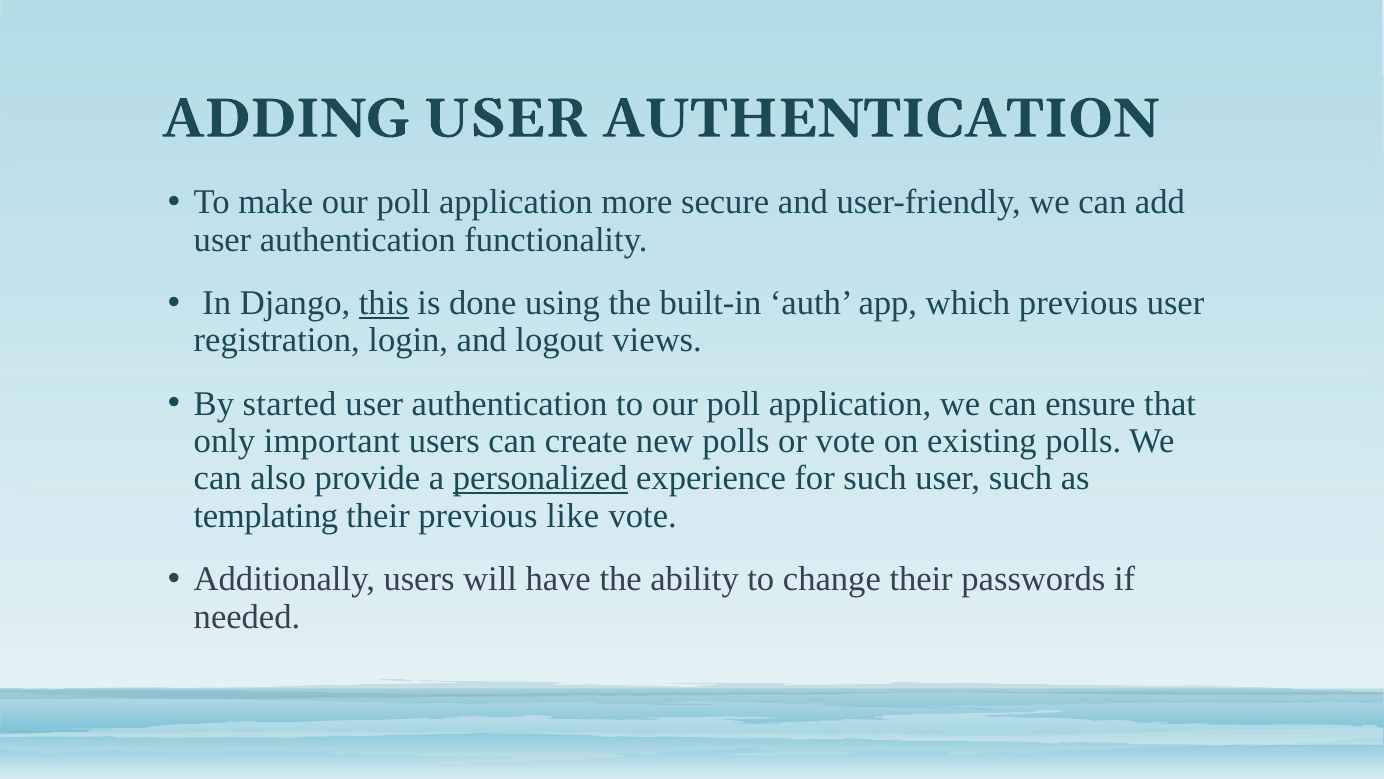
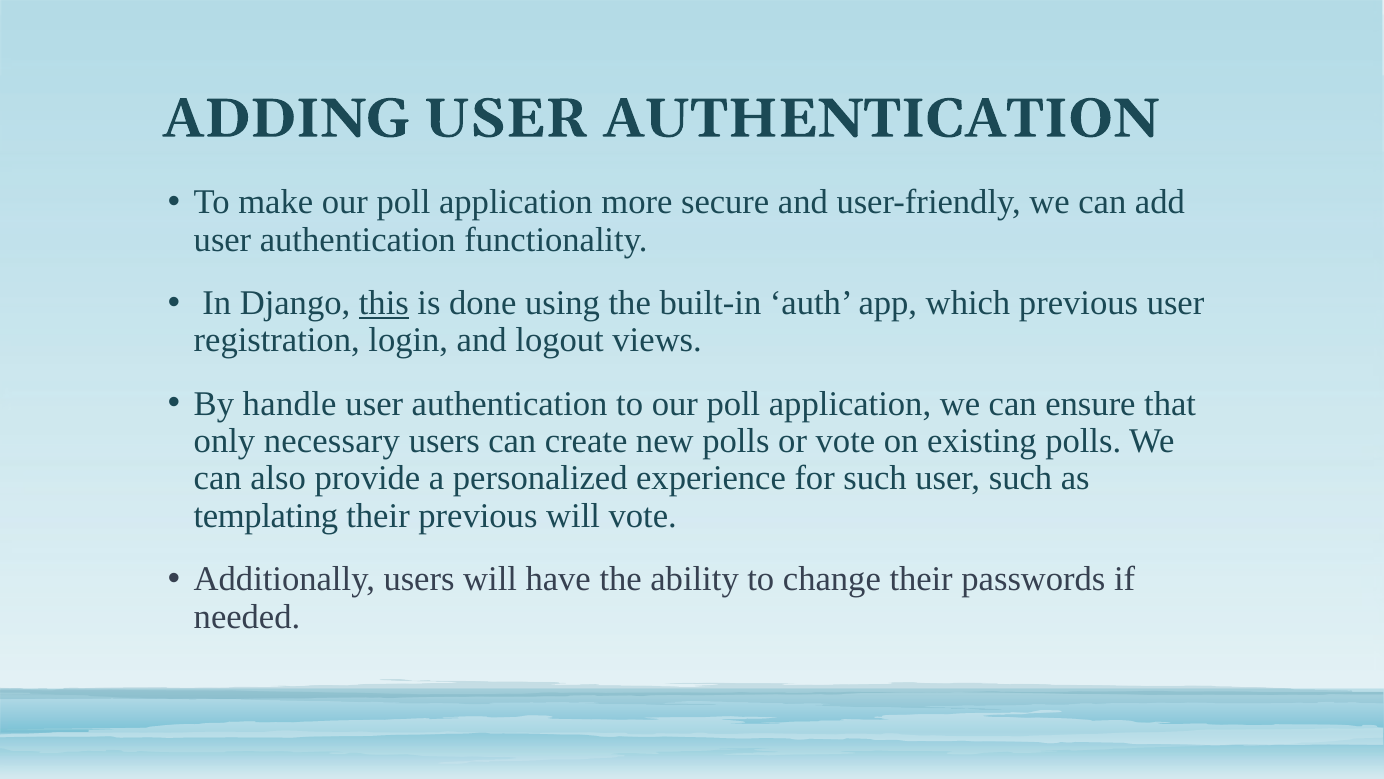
started: started -> handle
important: important -> necessary
personalized underline: present -> none
previous like: like -> will
